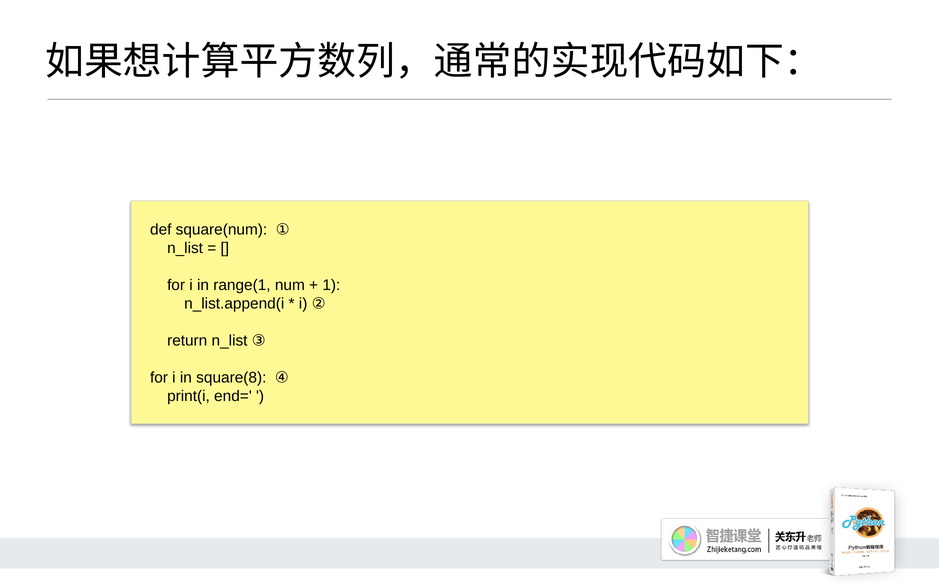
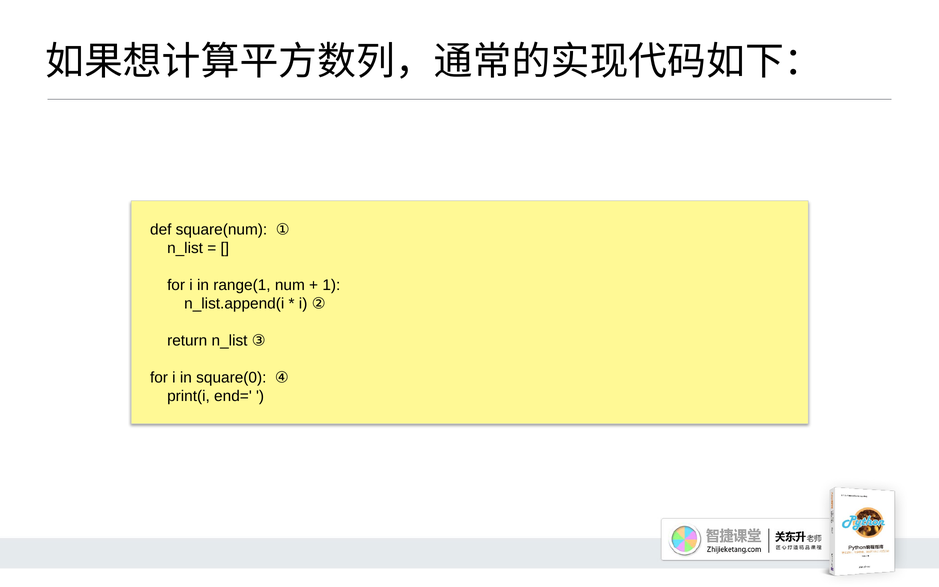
square(8: square(8 -> square(0
